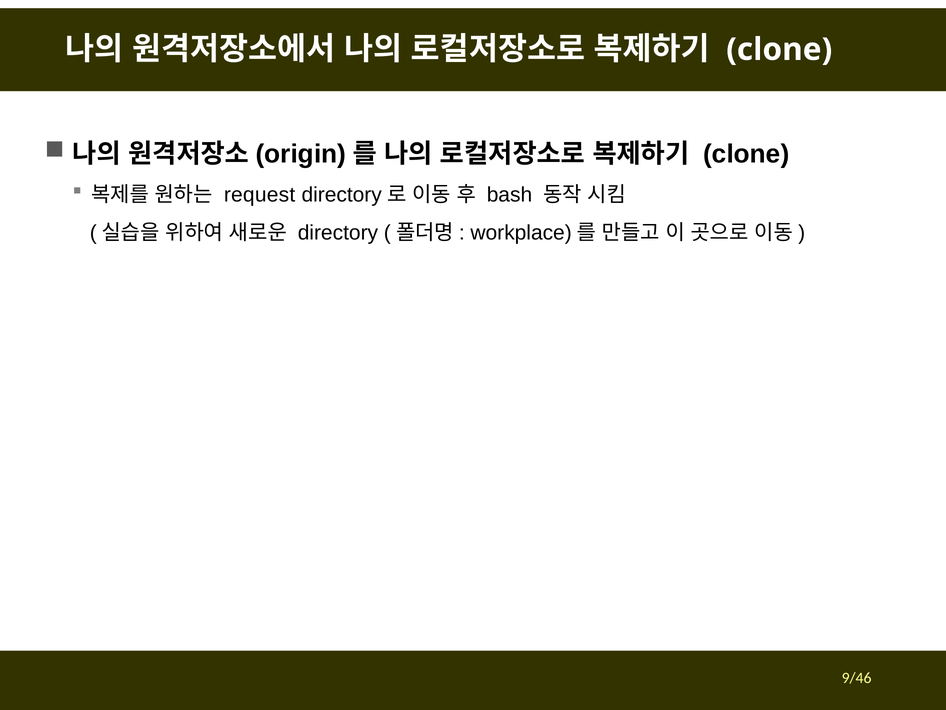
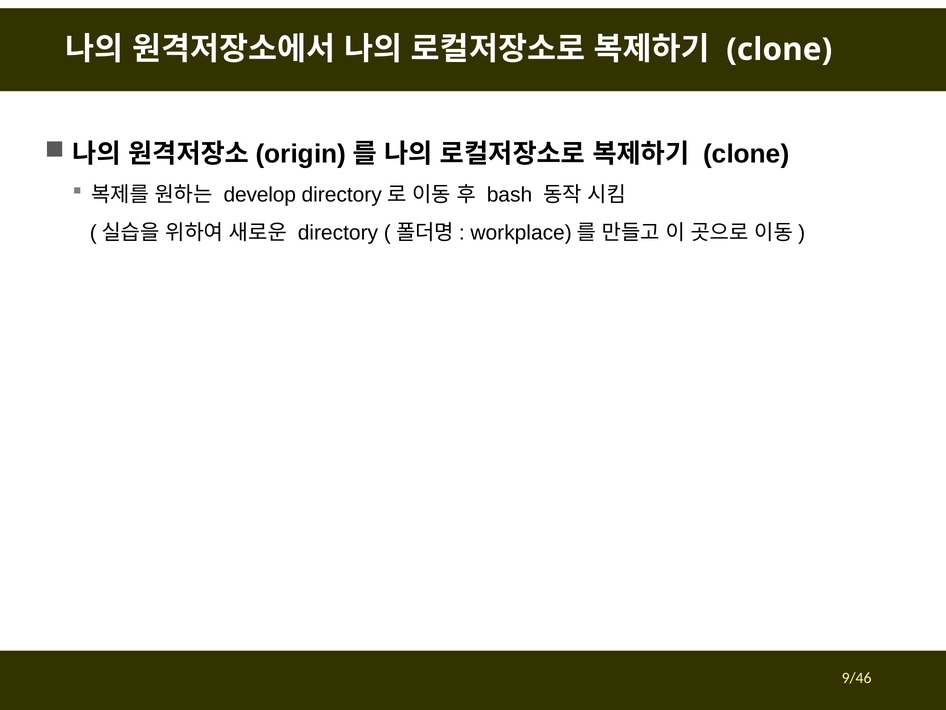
request: request -> develop
